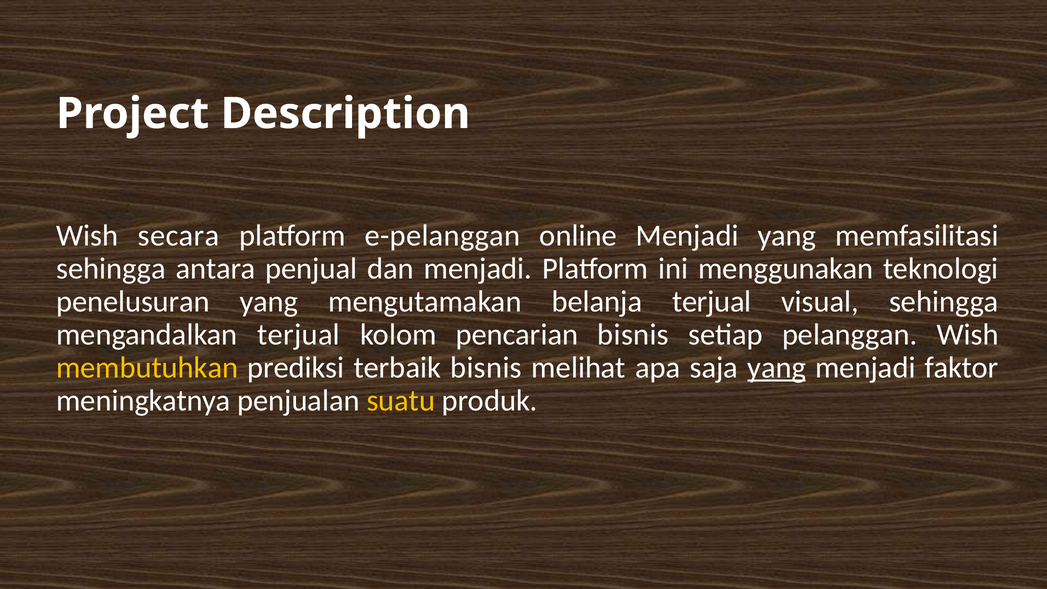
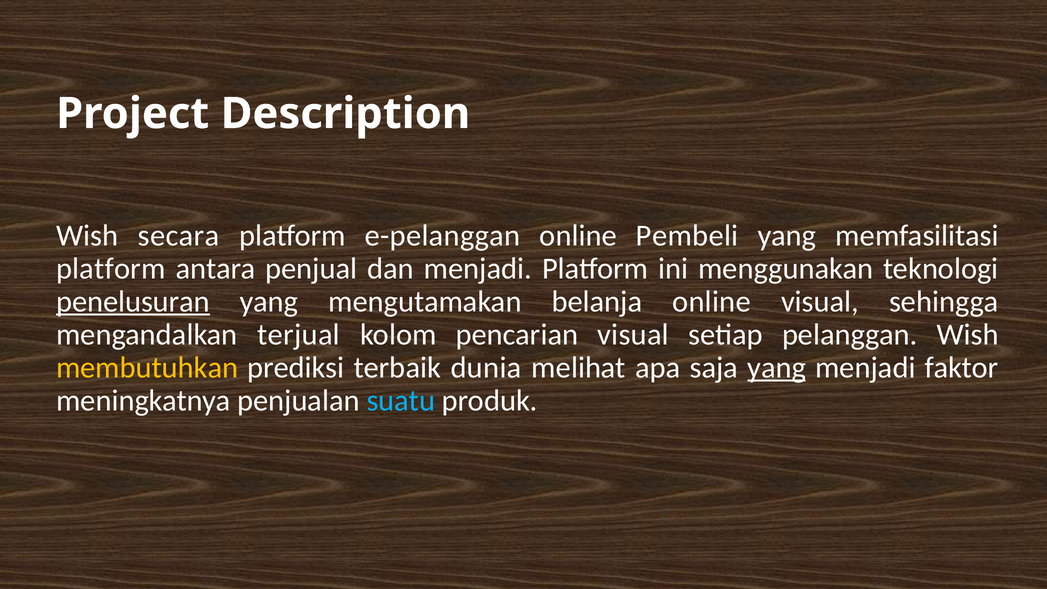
online Menjadi: Menjadi -> Pembeli
sehingga at (111, 268): sehingga -> platform
penelusuran underline: none -> present
belanja terjual: terjual -> online
pencarian bisnis: bisnis -> visual
terbaik bisnis: bisnis -> dunia
suatu colour: yellow -> light blue
